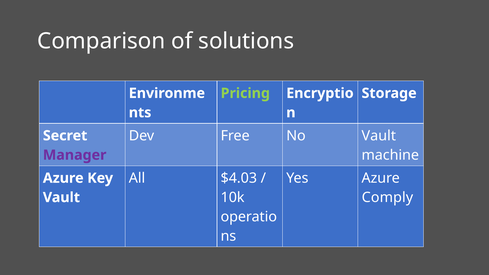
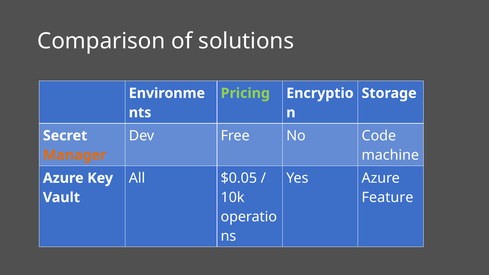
No Vault: Vault -> Code
Manager colour: purple -> orange
$4.03: $4.03 -> $0.05
Comply: Comply -> Feature
